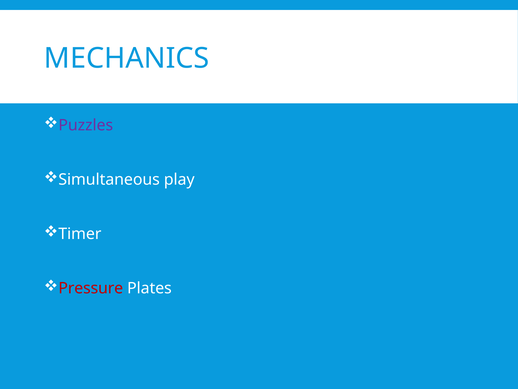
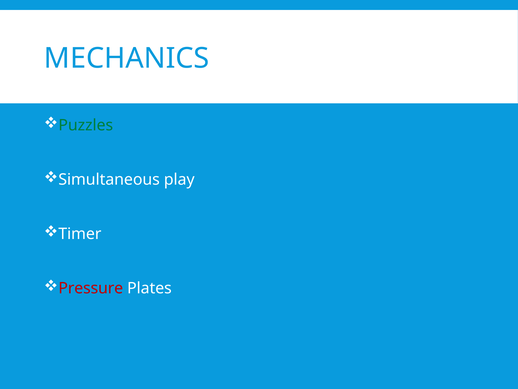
Puzzles colour: purple -> green
